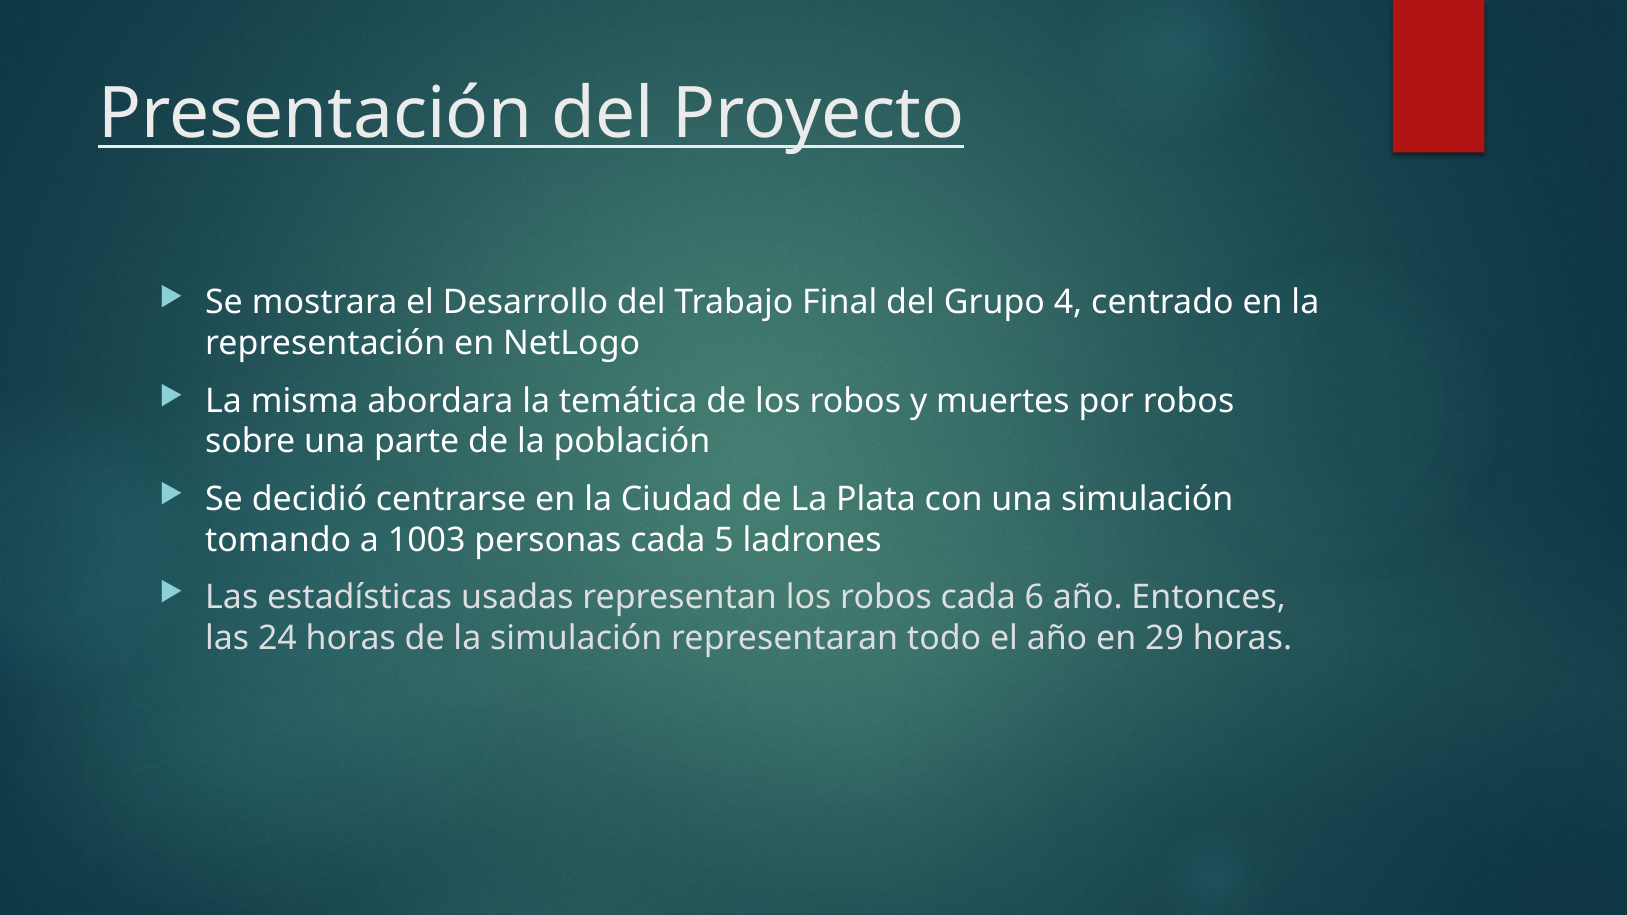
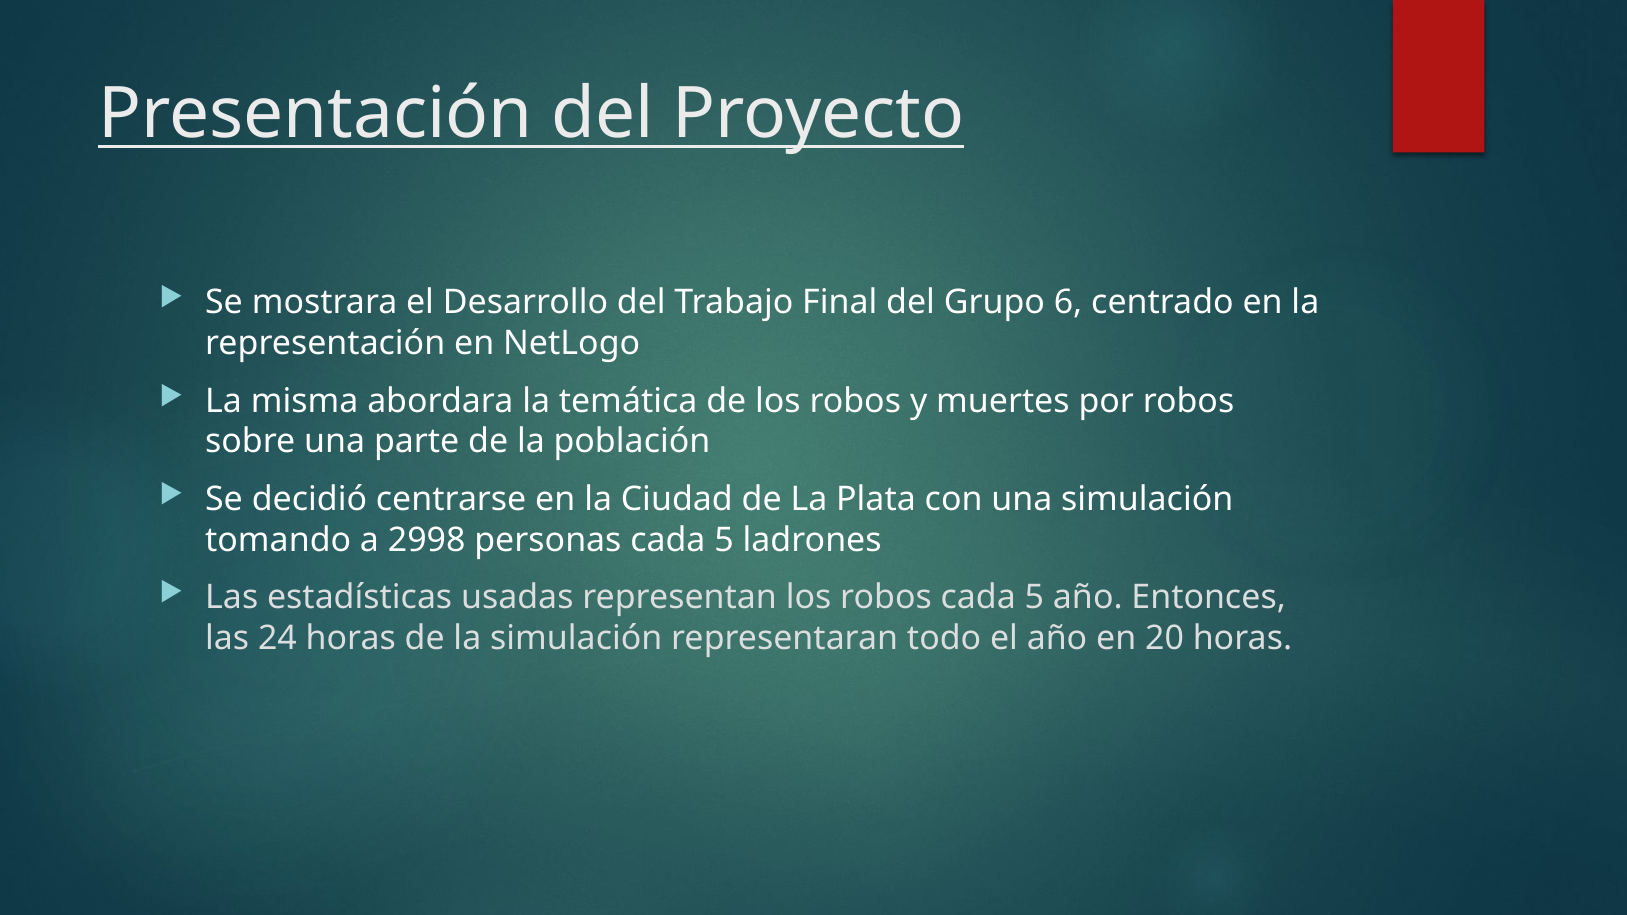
4: 4 -> 6
1003: 1003 -> 2998
robos cada 6: 6 -> 5
29: 29 -> 20
